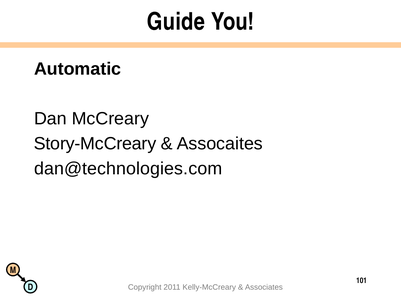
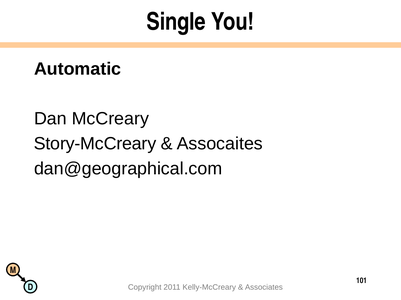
Guide: Guide -> Single
dan@technologies.com: dan@technologies.com -> dan@geographical.com
